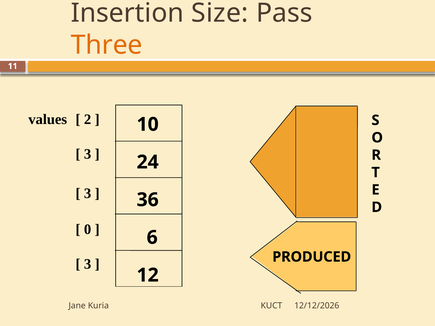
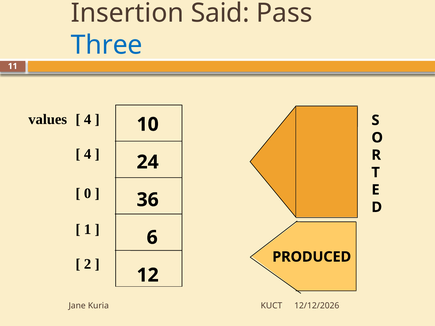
Size: Size -> Said
Three colour: orange -> blue
2 at (88, 119): 2 -> 4
3 at (88, 154): 3 -> 4
3 at (88, 193): 3 -> 0
0: 0 -> 1
3 at (88, 264): 3 -> 2
